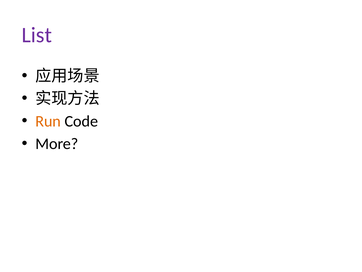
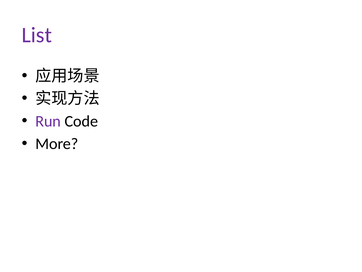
Run colour: orange -> purple
